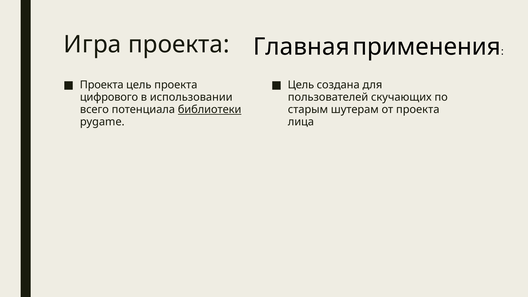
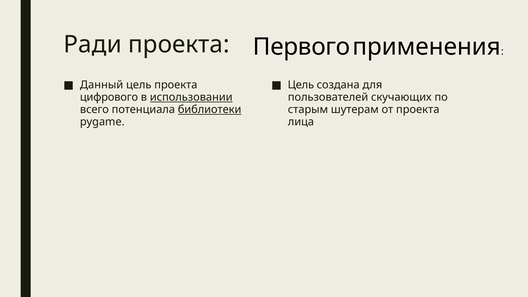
Игра: Игра -> Ради
Главная: Главная -> Первого
Проекта at (102, 85): Проекта -> Данный
использовании underline: none -> present
